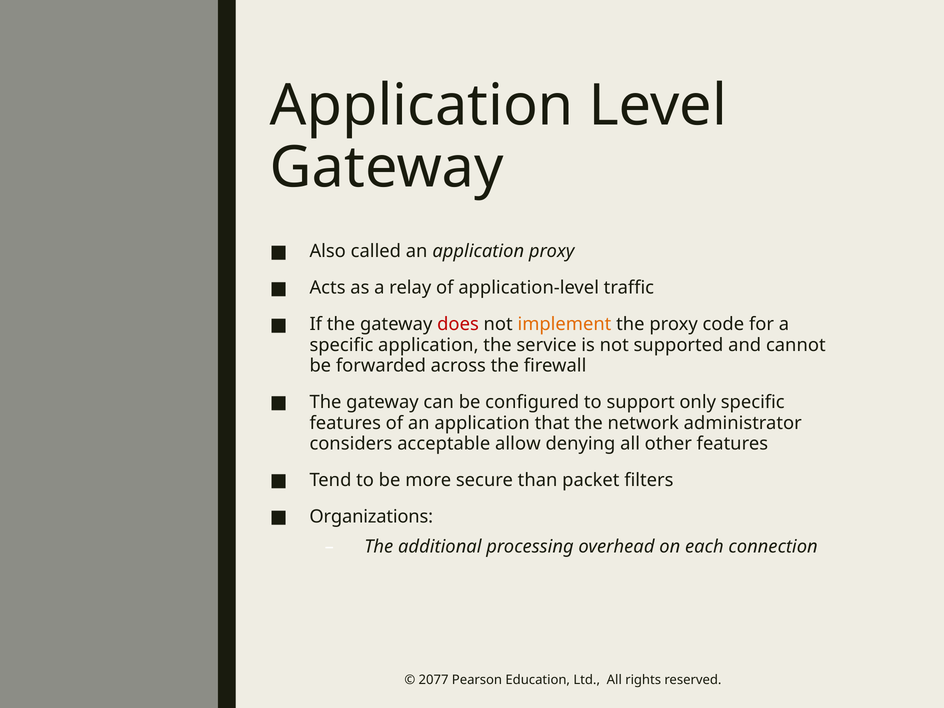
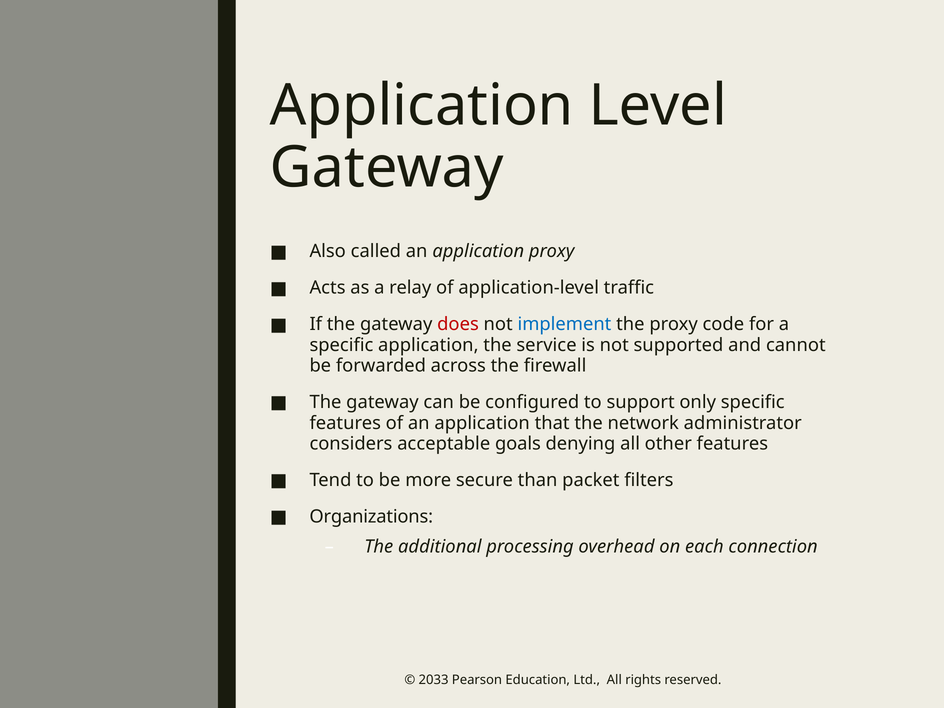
implement colour: orange -> blue
allow: allow -> goals
2077: 2077 -> 2033
